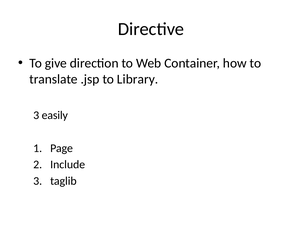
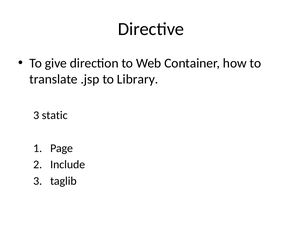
easily: easily -> static
